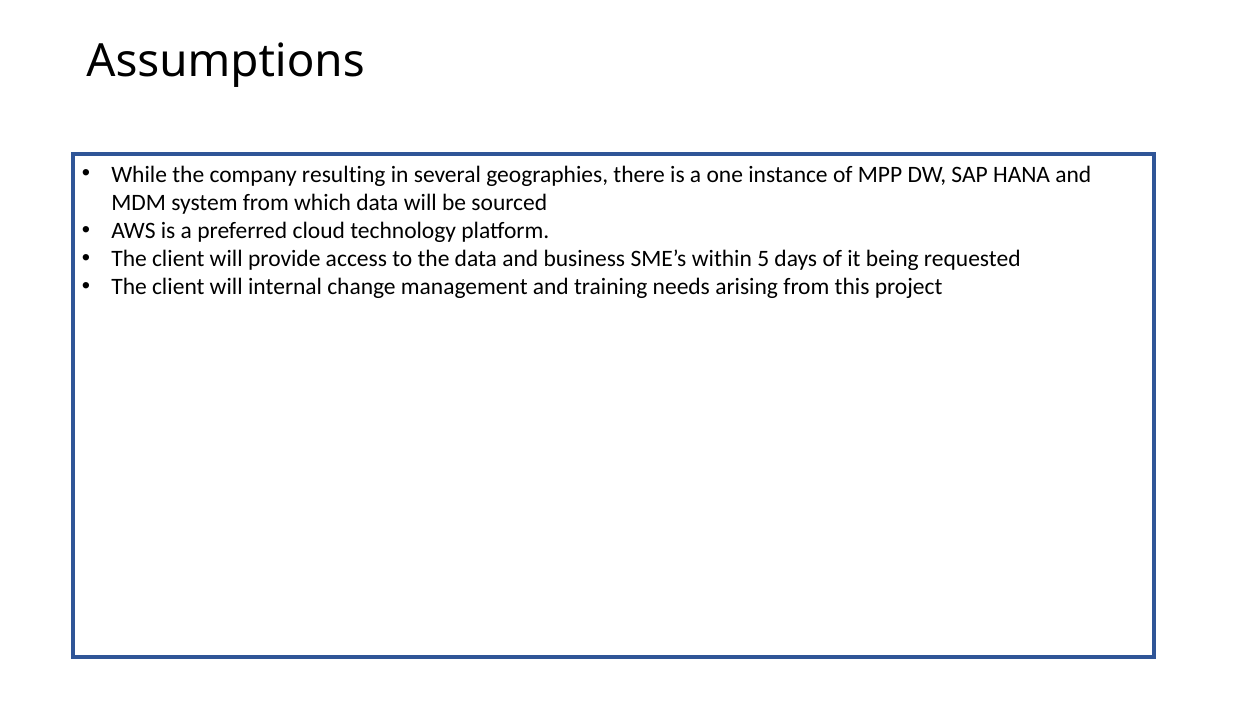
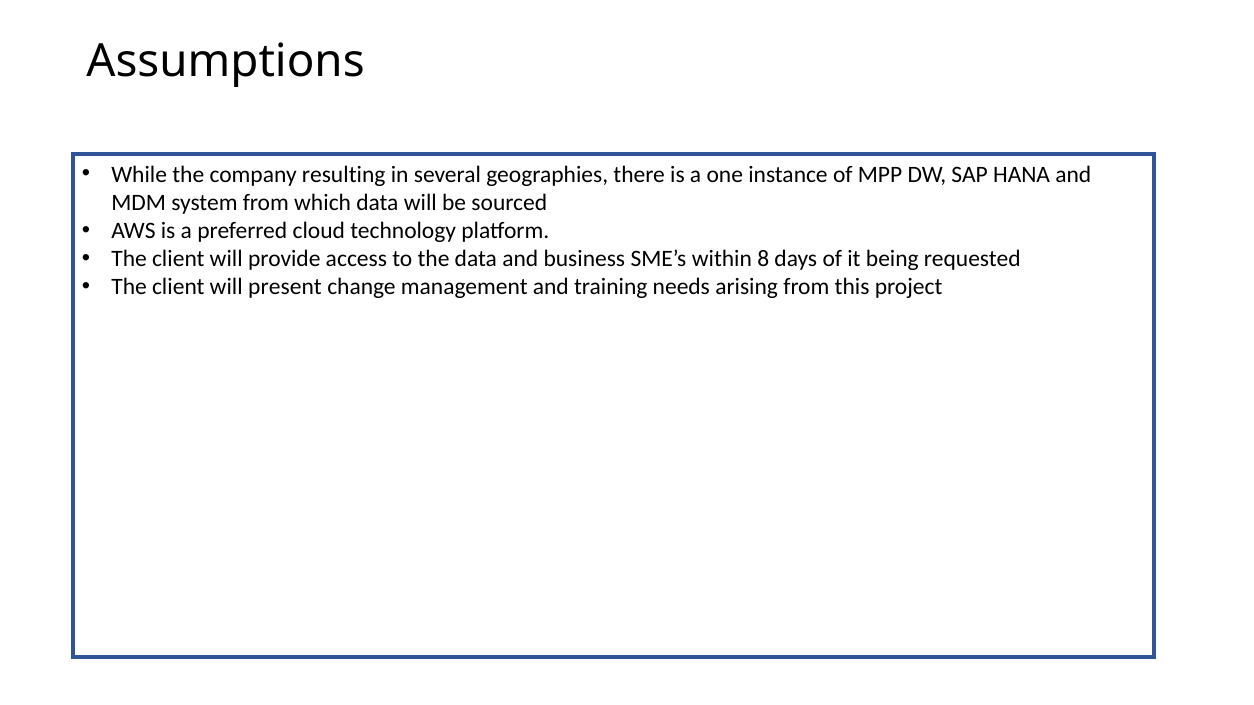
5: 5 -> 8
internal: internal -> present
